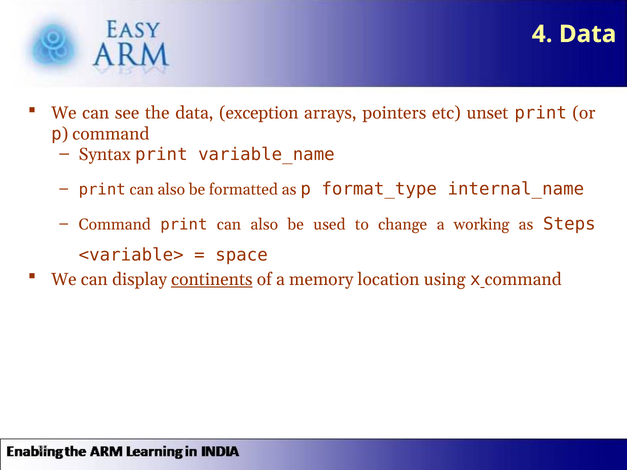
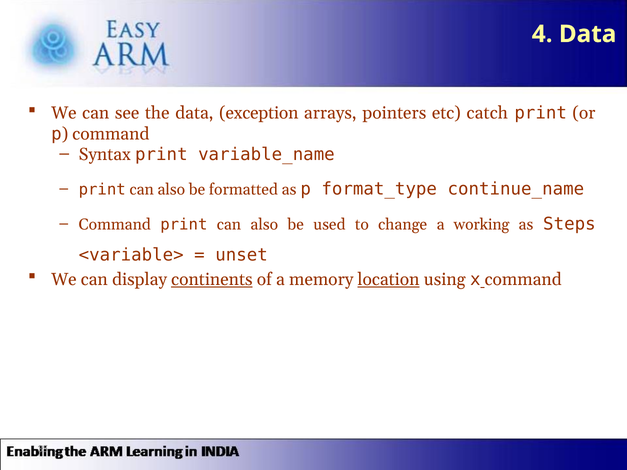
unset: unset -> catch
internal_name: internal_name -> continue_name
space: space -> unset
location underline: none -> present
